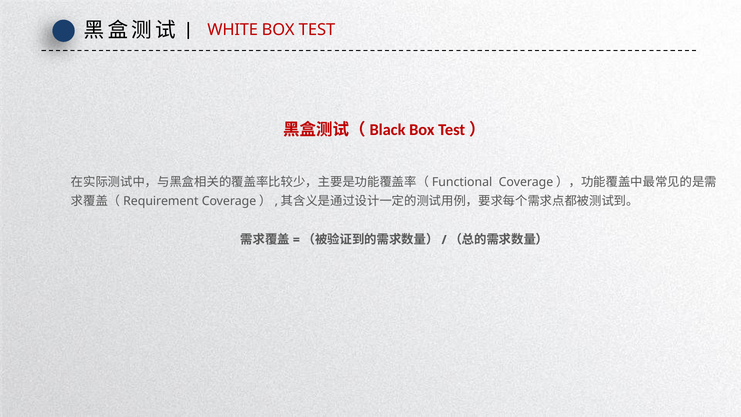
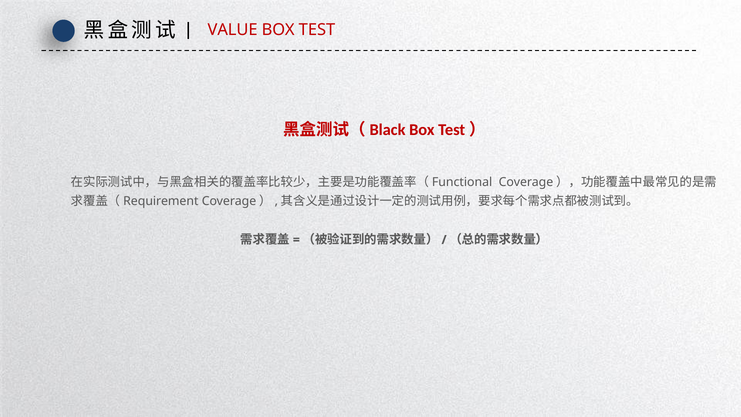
WHITE: WHITE -> VALUE
